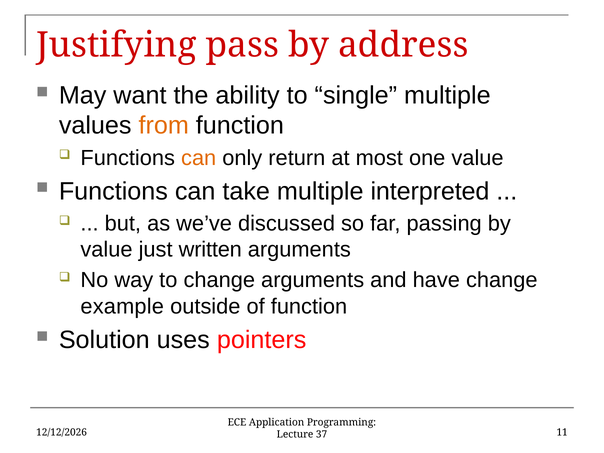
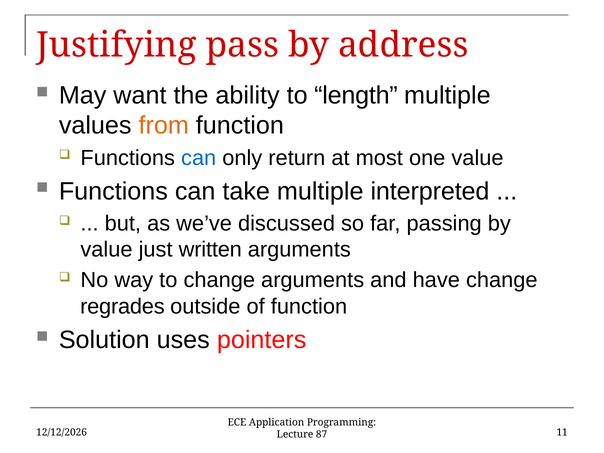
single: single -> length
can at (199, 158) colour: orange -> blue
example: example -> regrades
37: 37 -> 87
